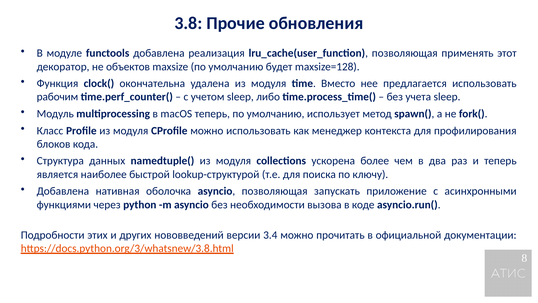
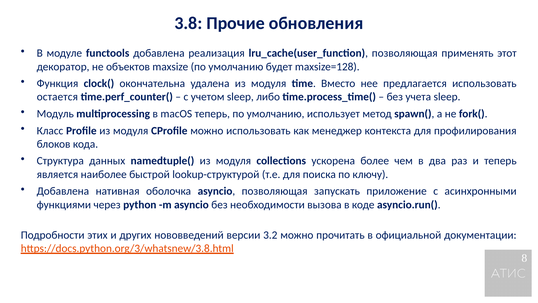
рабочим: рабочим -> остается
3.4: 3.4 -> 3.2
